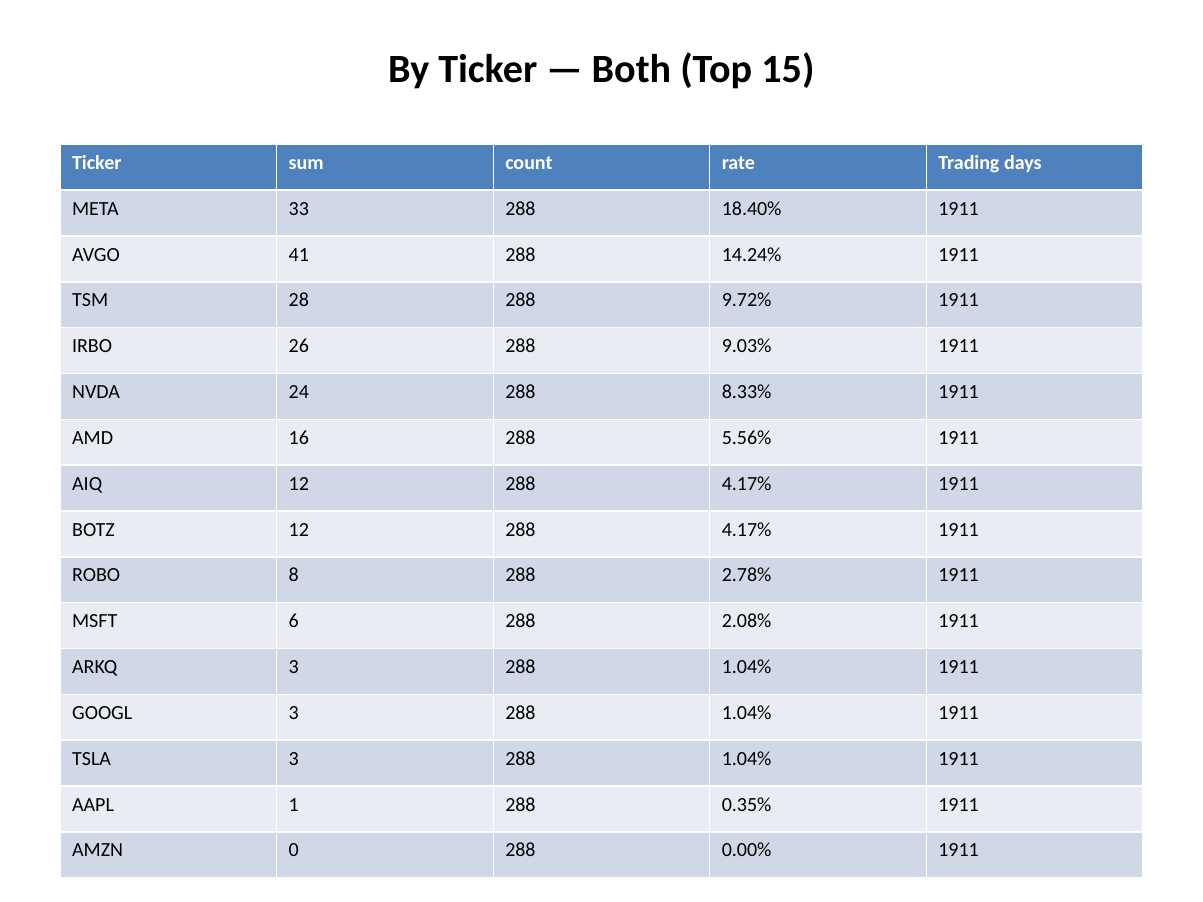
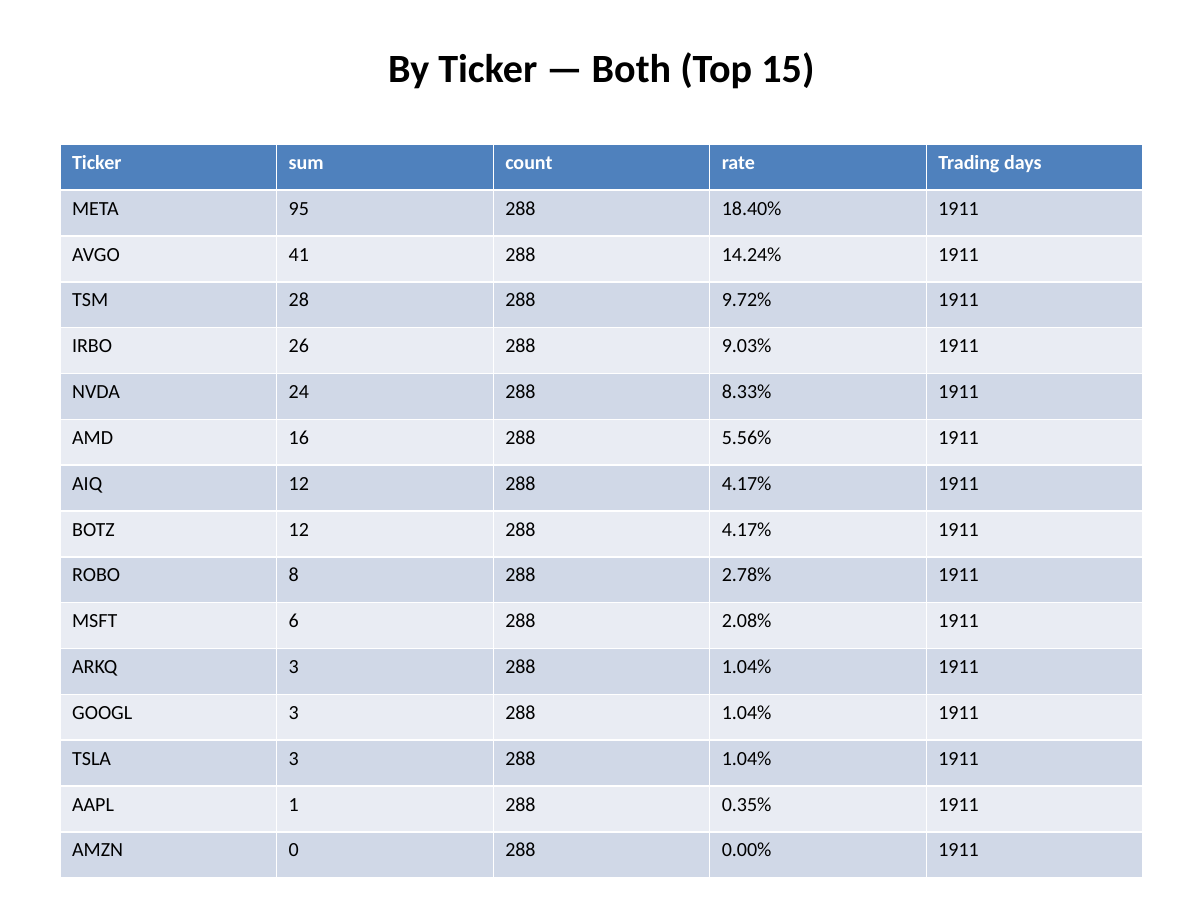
33: 33 -> 95
